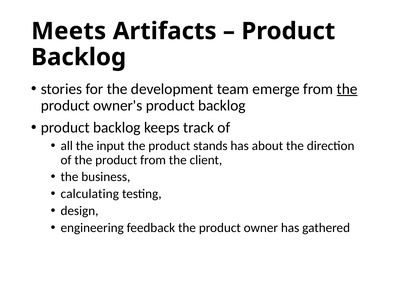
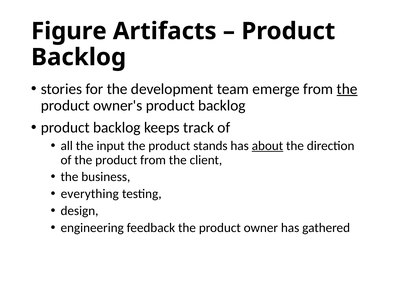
Meets: Meets -> Figure
about underline: none -> present
calculating: calculating -> everything
